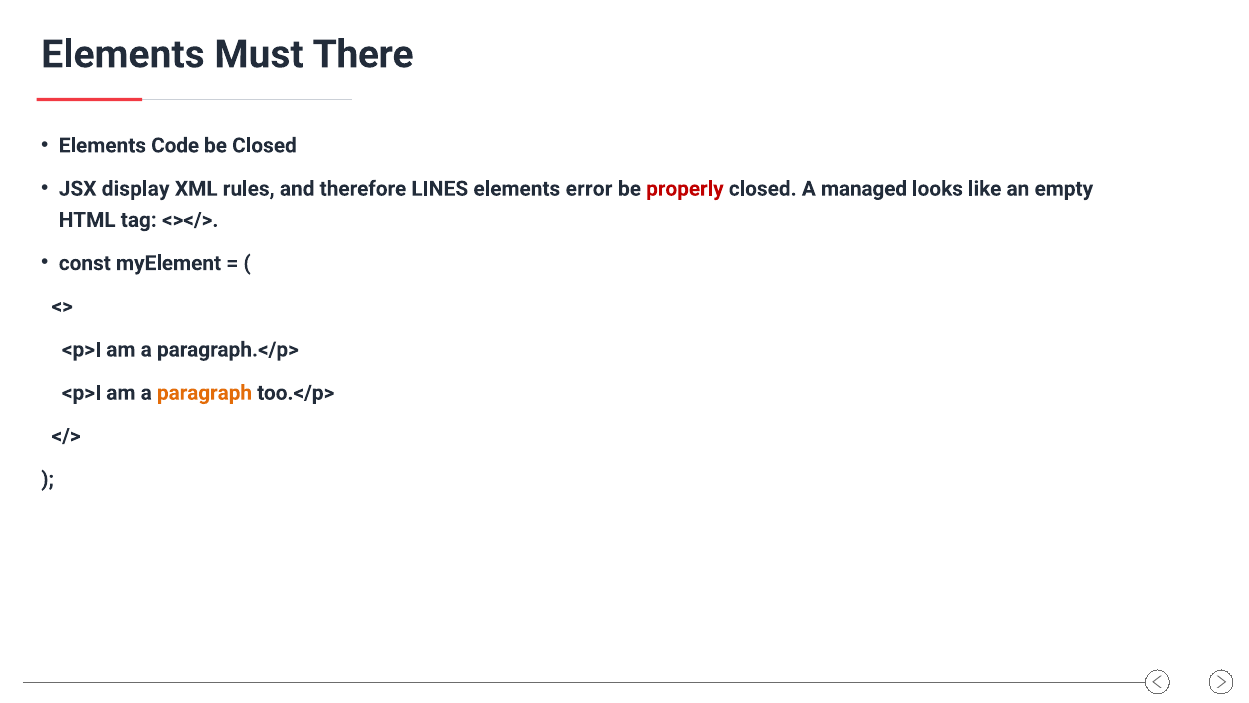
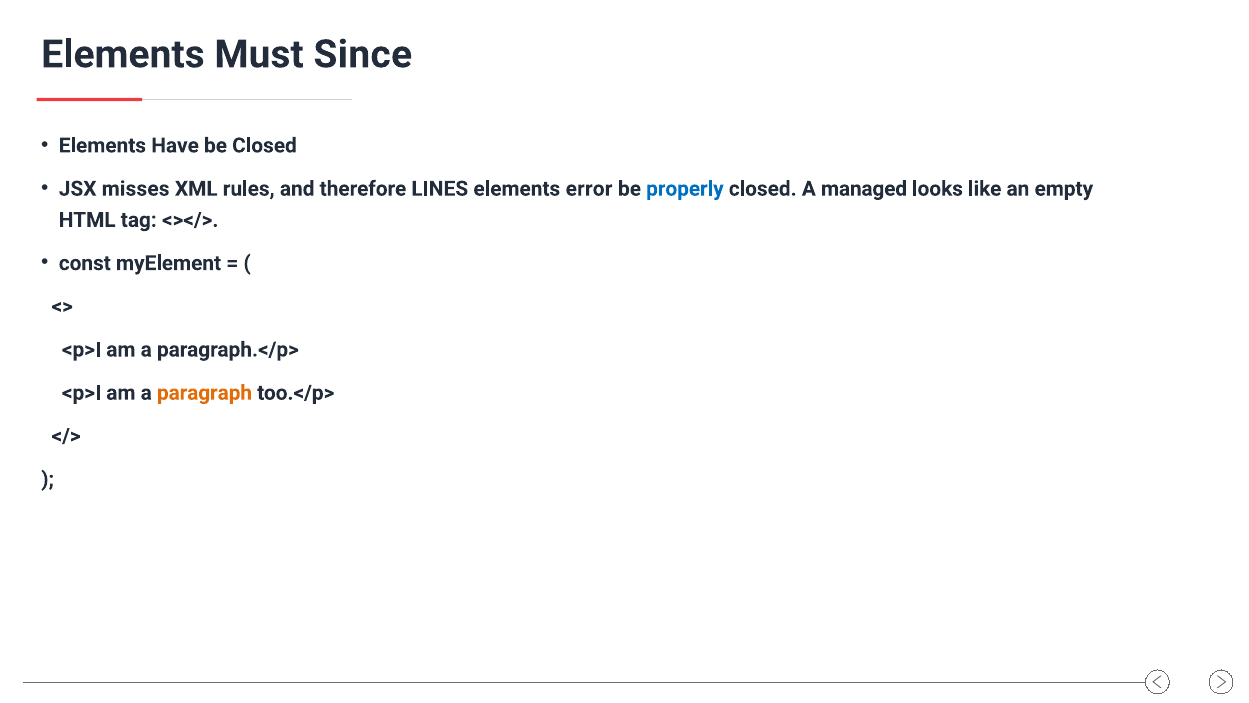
There: There -> Since
Code: Code -> Have
display: display -> misses
properly colour: red -> blue
